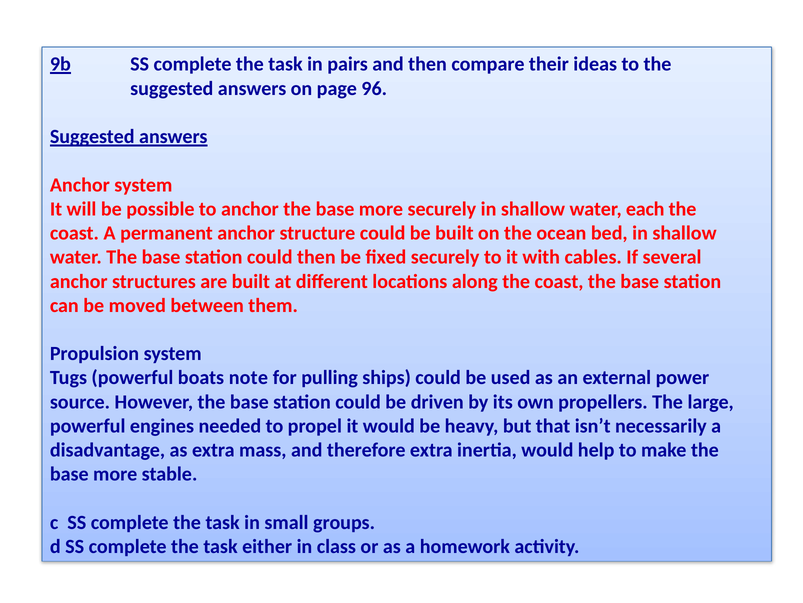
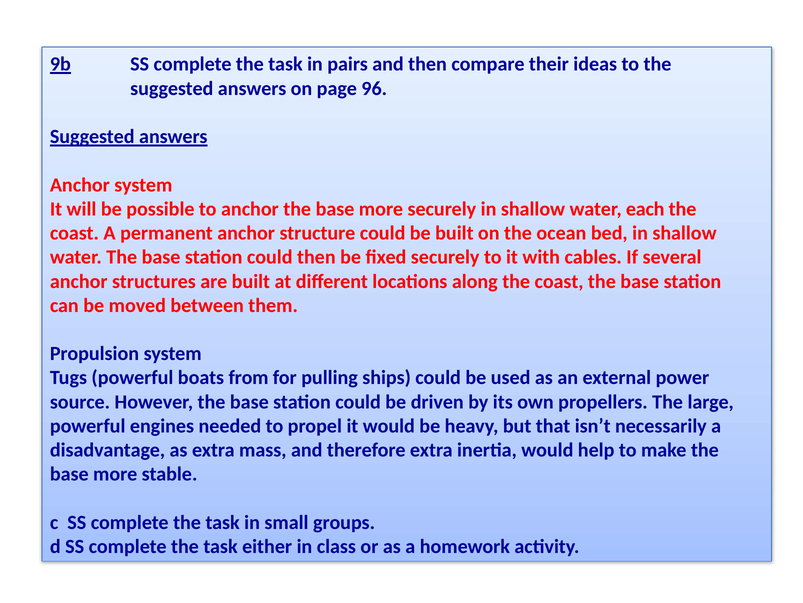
note: note -> from
